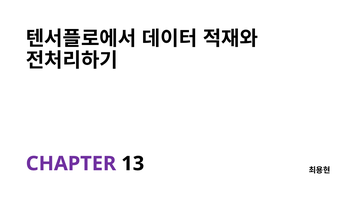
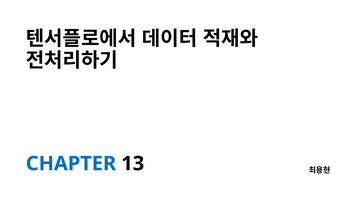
CHAPTER colour: purple -> blue
